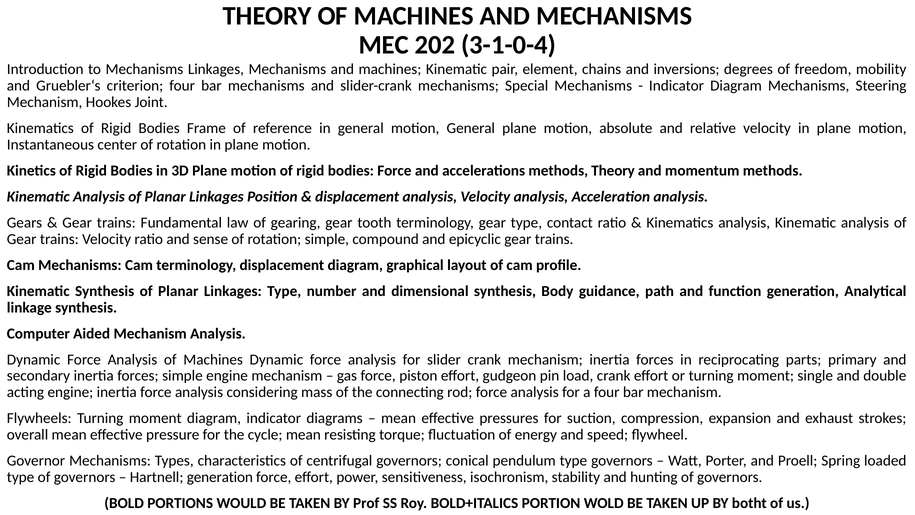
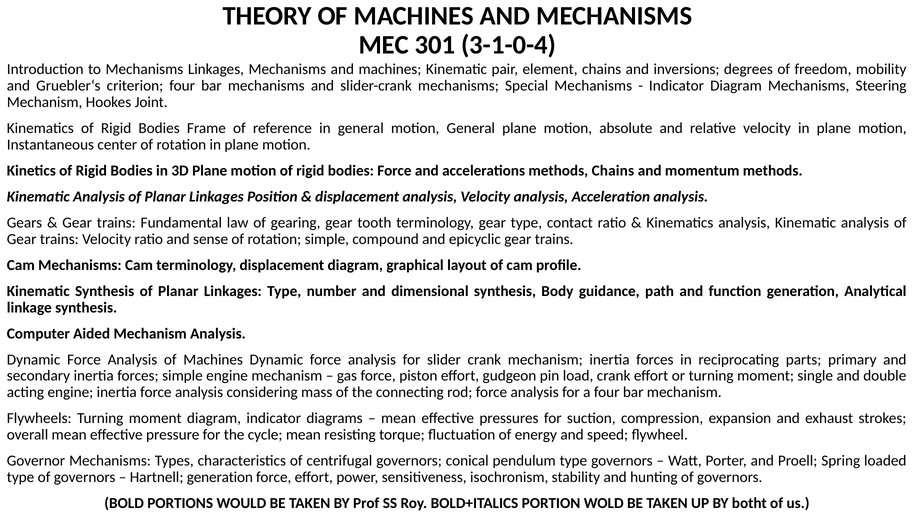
202: 202 -> 301
methods Theory: Theory -> Chains
